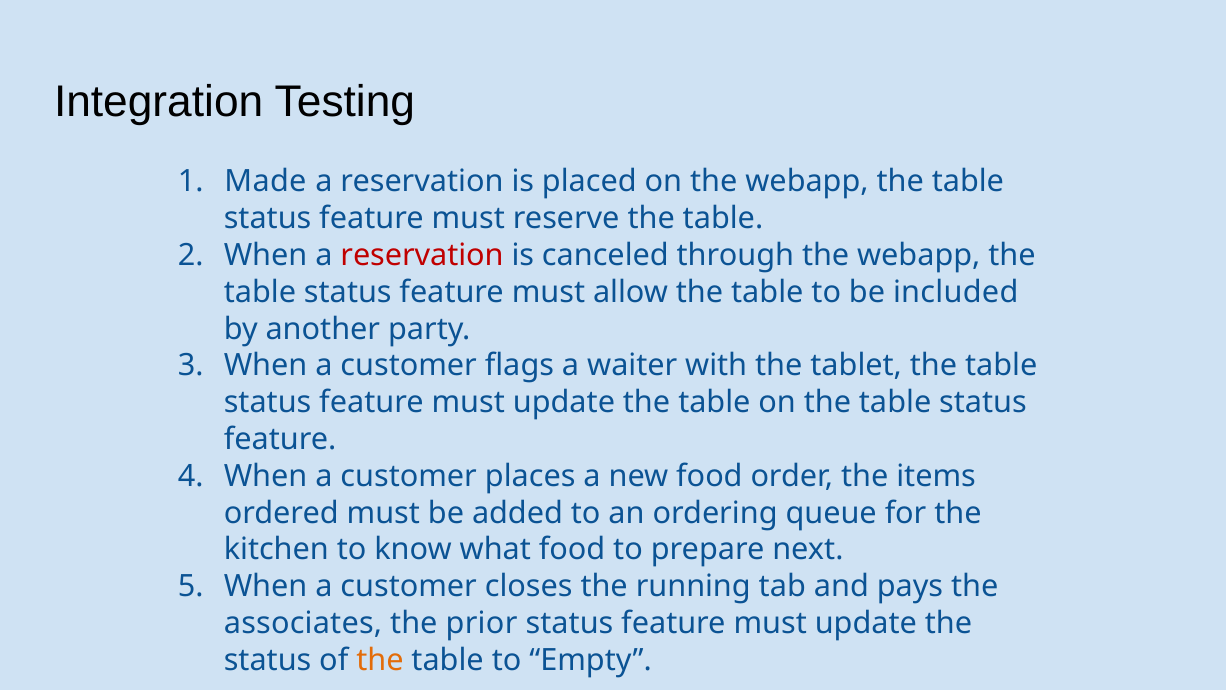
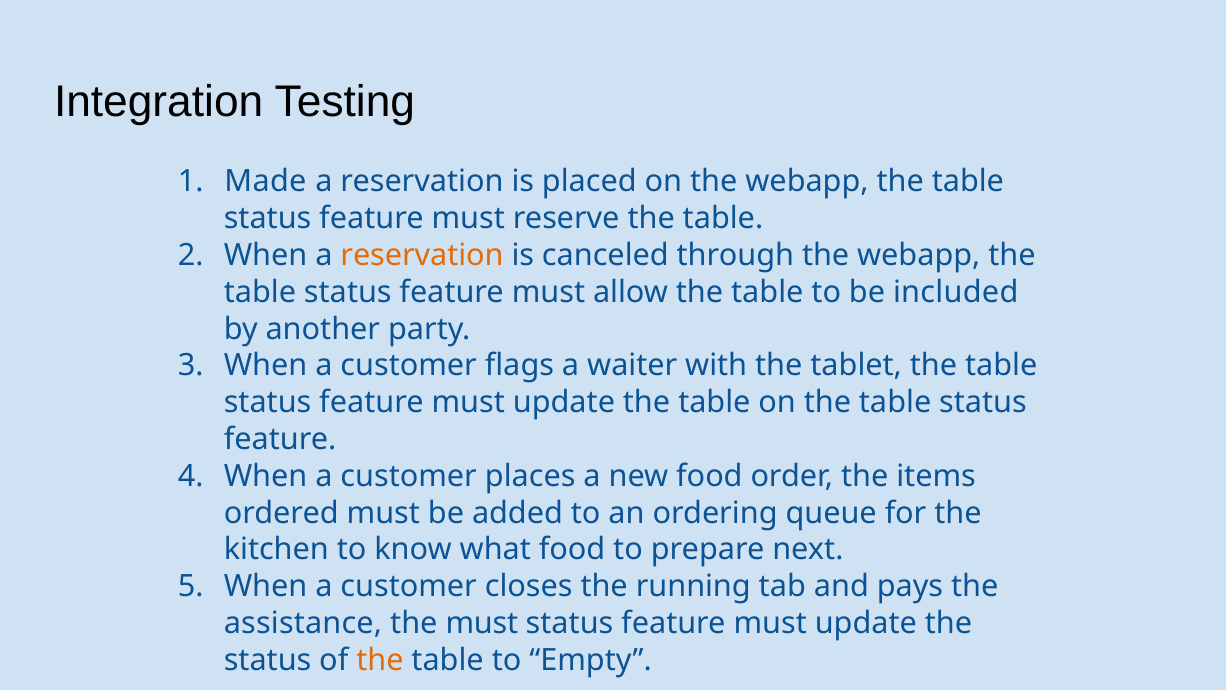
reservation at (422, 255) colour: red -> orange
associates: associates -> assistance
the prior: prior -> must
